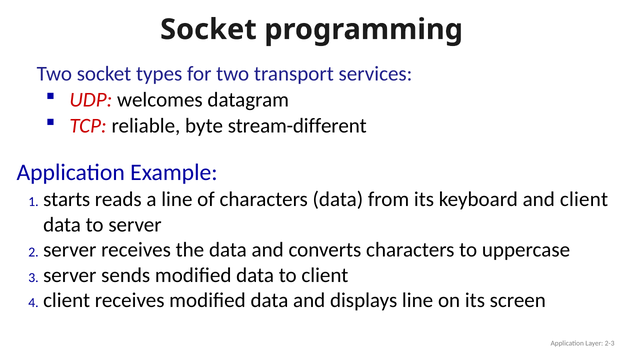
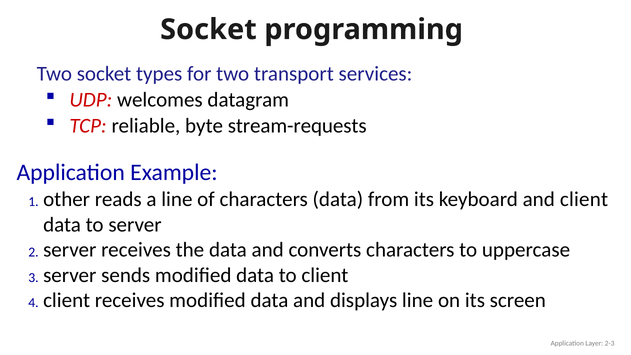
stream-different: stream-different -> stream-requests
starts: starts -> other
